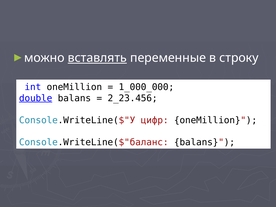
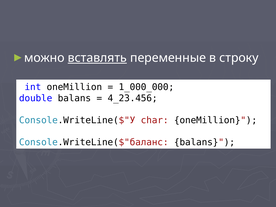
double underline: present -> none
2_23.456: 2_23.456 -> 4_23.456
цифр: цифр -> char
